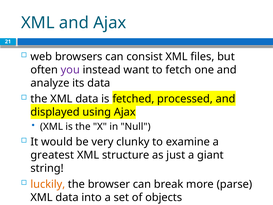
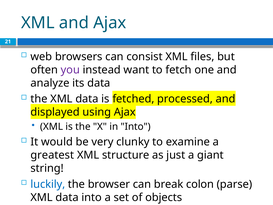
in Null: Null -> Into
luckily colour: orange -> blue
more: more -> colon
